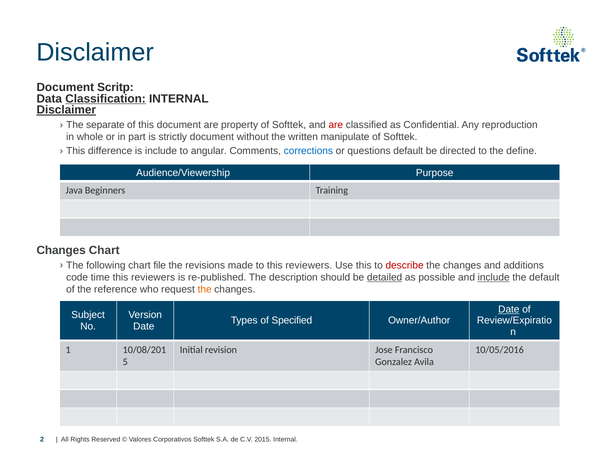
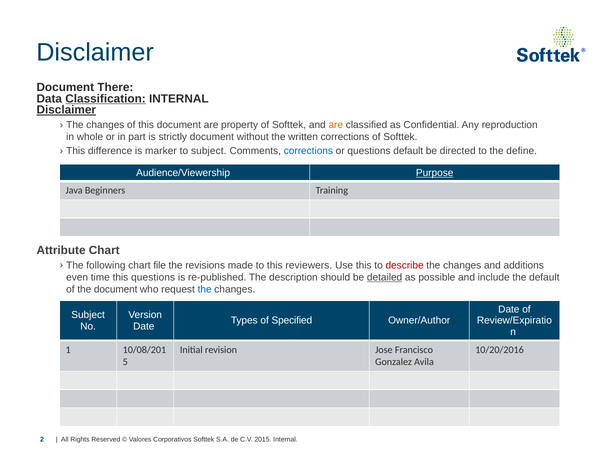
Scritp: Scritp -> There
separate at (105, 125): separate -> changes
are at (336, 125) colour: red -> orange
written manipulate: manipulate -> corrections
is include: include -> marker
to angular: angular -> subject
Purpose underline: none -> present
Changes at (61, 250): Changes -> Attribute
code: code -> even
time this reviewers: reviewers -> questions
include at (494, 277) underline: present -> none
the reference: reference -> document
the at (205, 289) colour: orange -> blue
Date at (509, 309) underline: present -> none
10/05/2016: 10/05/2016 -> 10/20/2016
